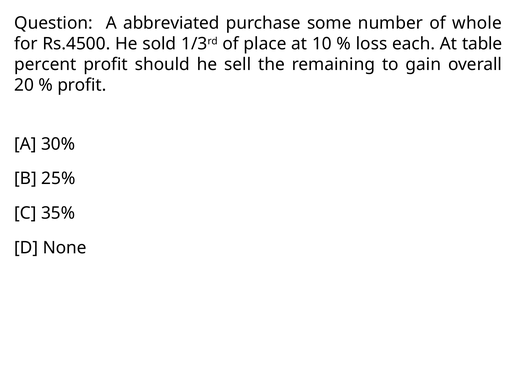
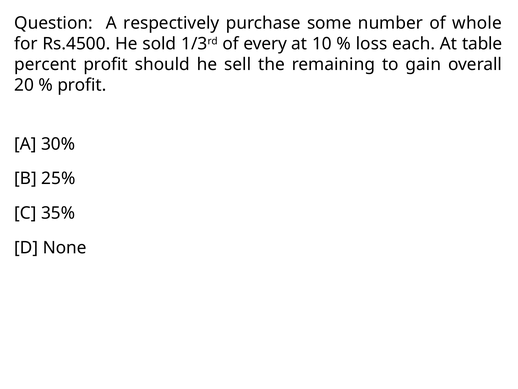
abbreviated: abbreviated -> respectively
place: place -> every
